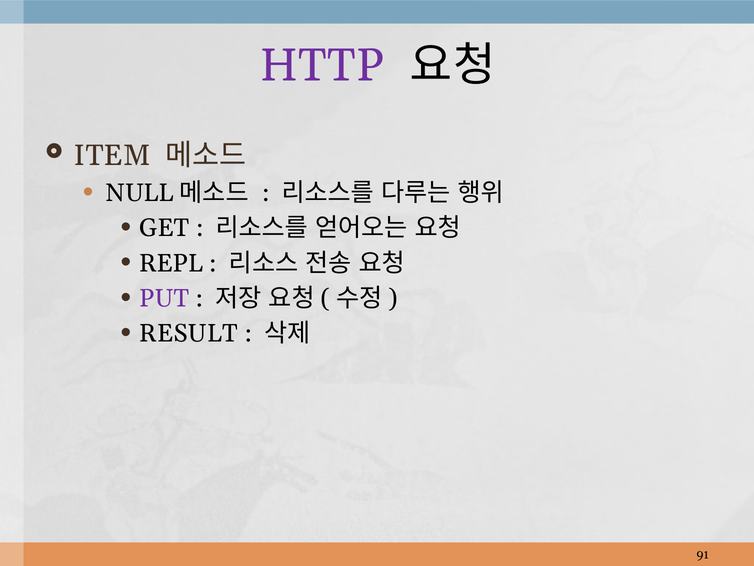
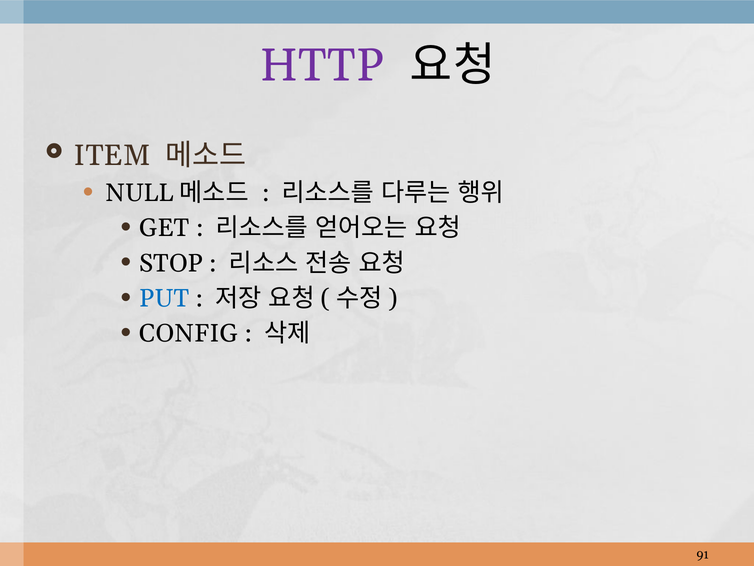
REPL: REPL -> STOP
PUT colour: purple -> blue
RESULT: RESULT -> CONFIG
